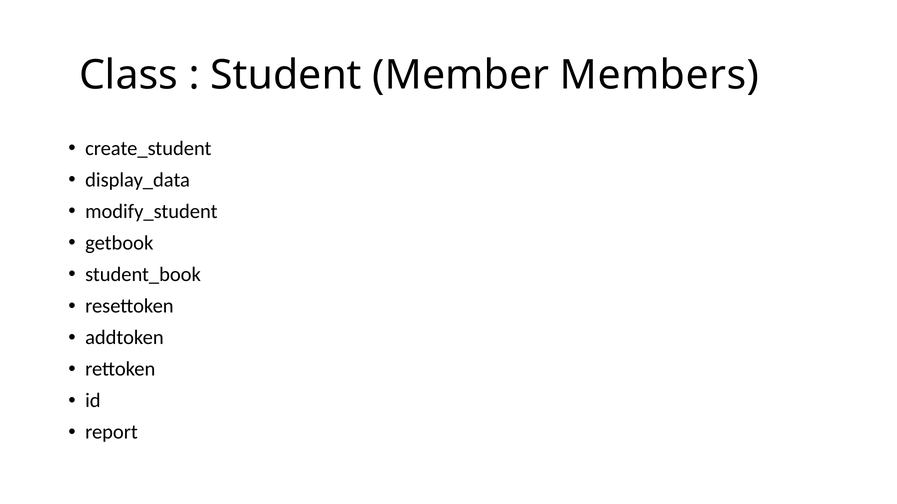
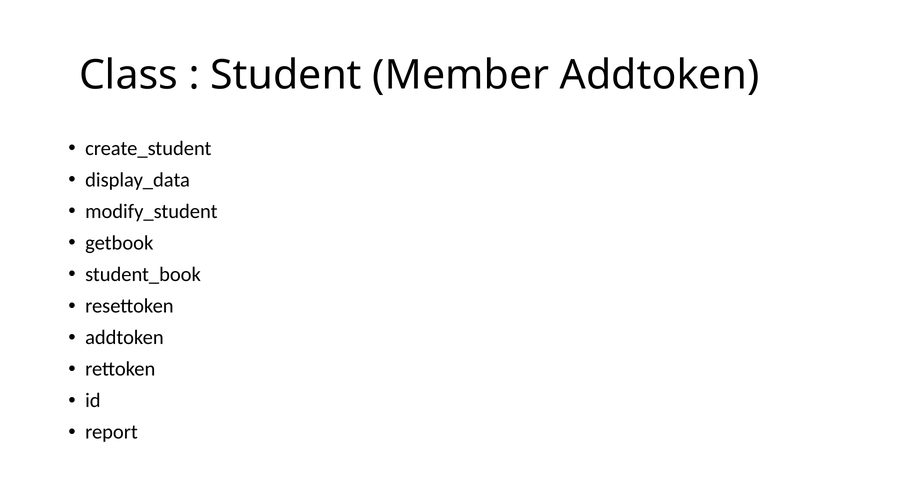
Member Members: Members -> Addtoken
